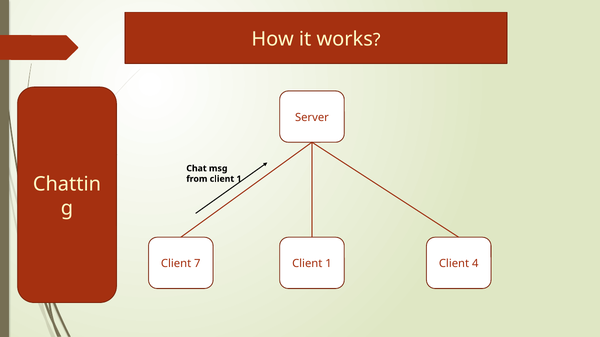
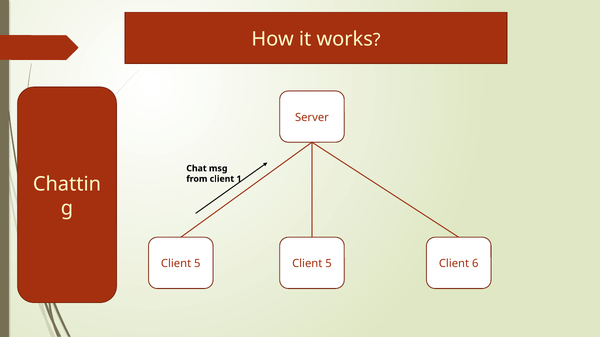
7 at (197, 264): 7 -> 5
1 at (328, 264): 1 -> 5
4: 4 -> 6
